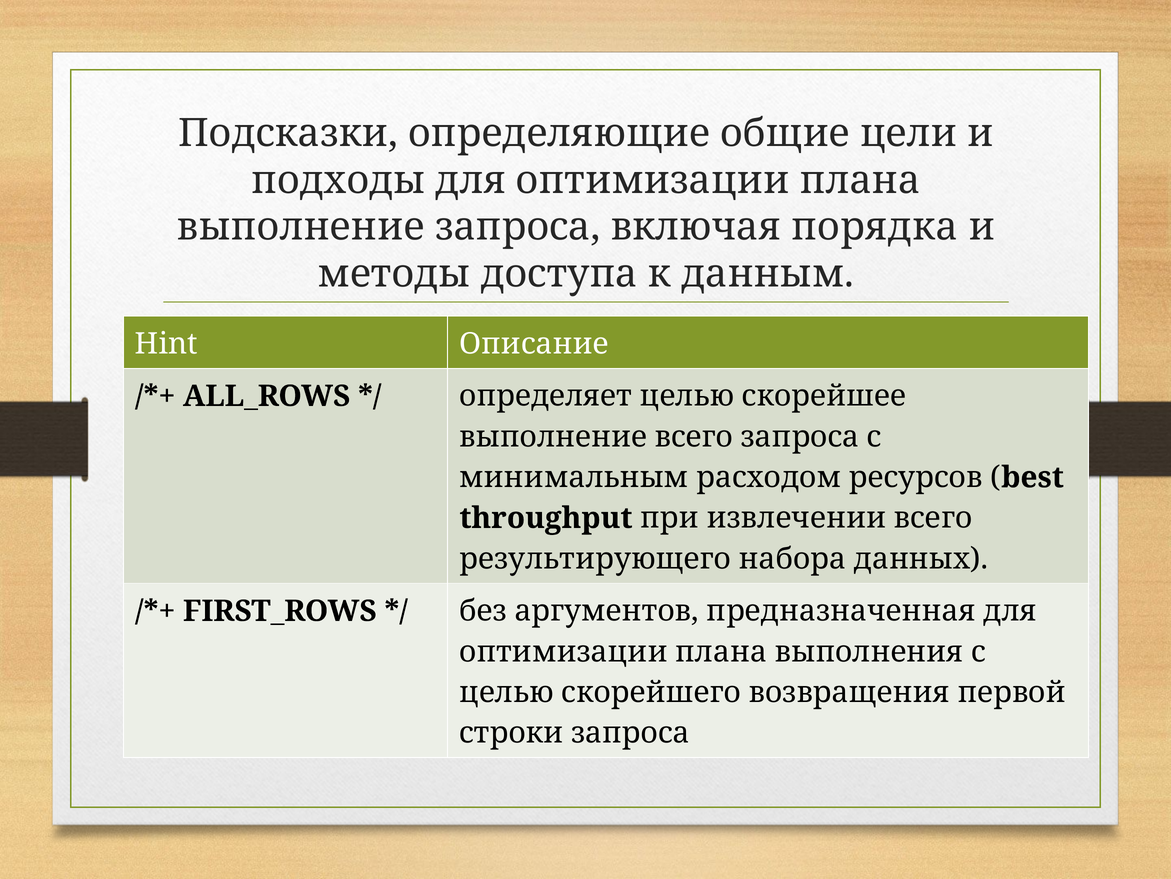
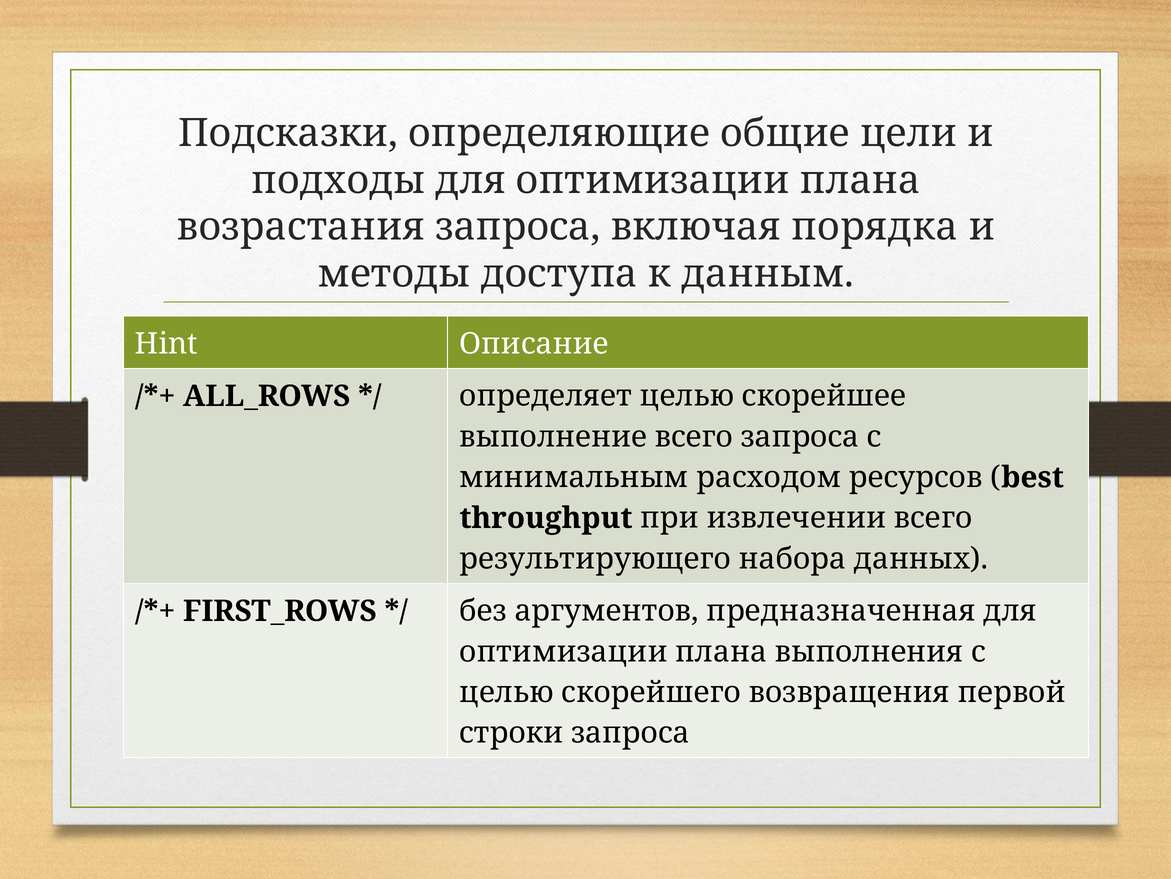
выполнение at (301, 227): выполнение -> возрастания
